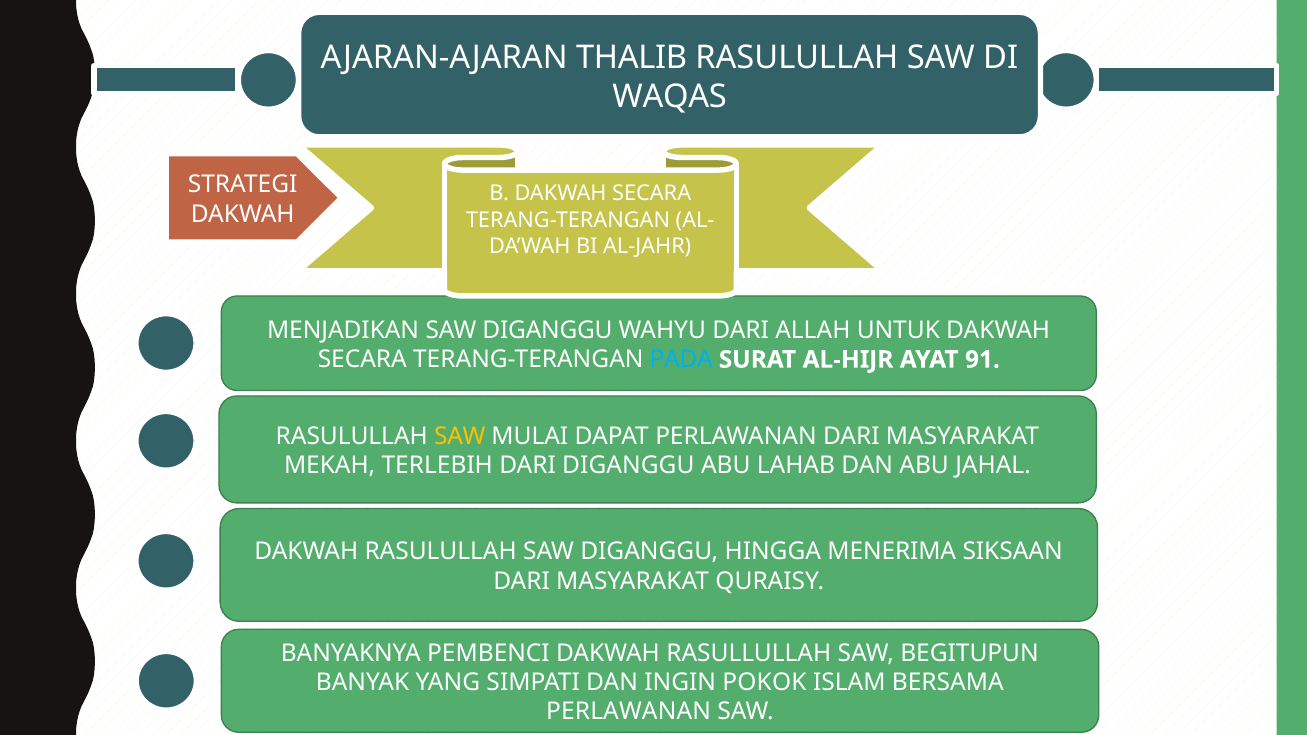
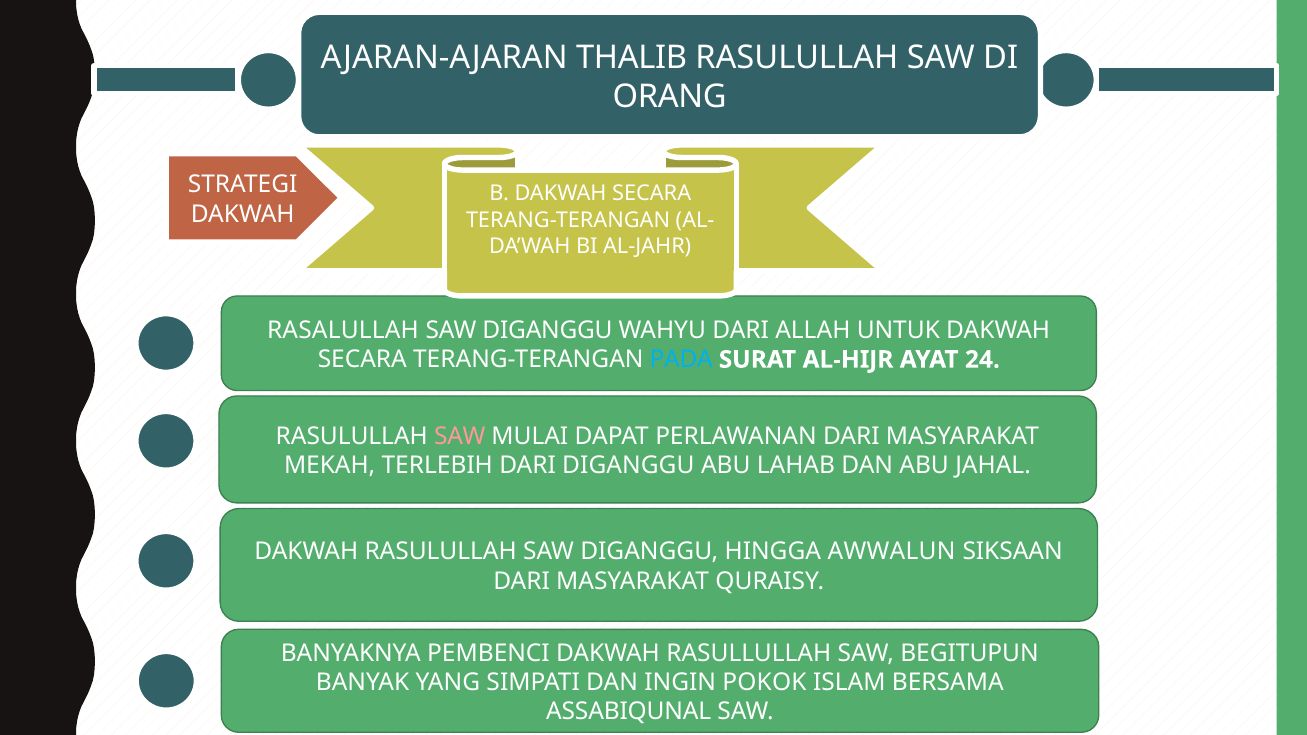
WAQAS: WAQAS -> ORANG
MENJADIKAN: MENJADIKAN -> RASALULLAH
91: 91 -> 24
SAW at (460, 437) colour: yellow -> pink
MENERIMA: MENERIMA -> AWWALUN
PERLAWANAN at (629, 712): PERLAWANAN -> ASSABIQUNAL
